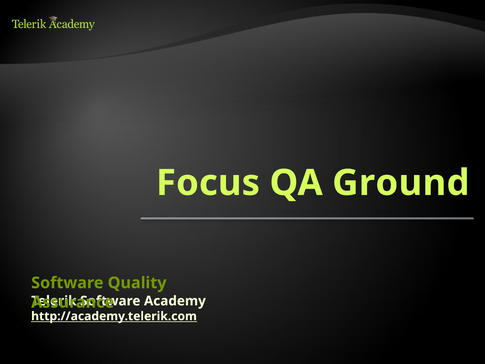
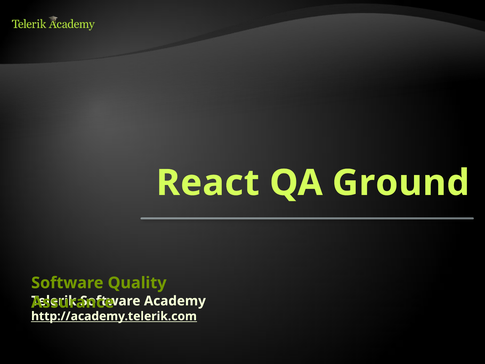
Focus: Focus -> React
